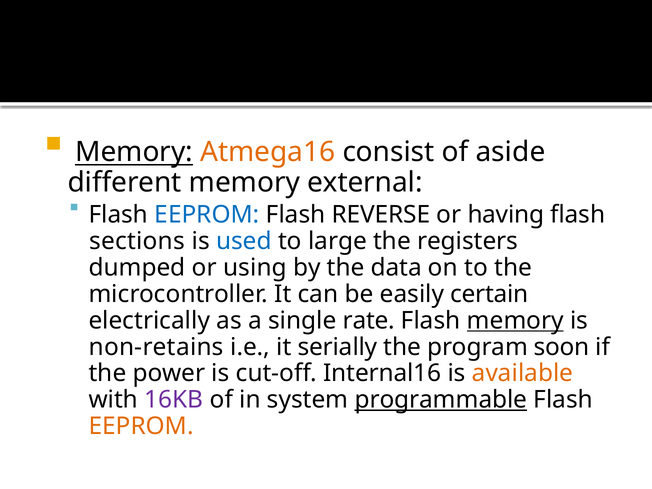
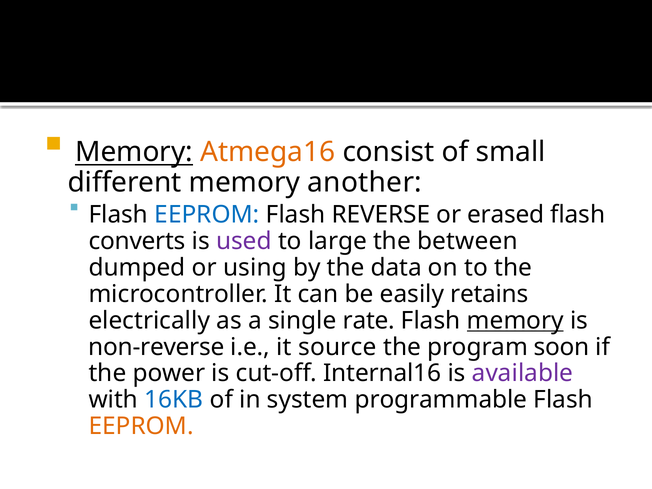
aside: aside -> small
external: external -> another
having: having -> erased
sections: sections -> converts
used colour: blue -> purple
registers: registers -> between
certain: certain -> retains
non-retains: non-retains -> non-reverse
serially: serially -> source
available colour: orange -> purple
16KB colour: purple -> blue
programmable underline: present -> none
